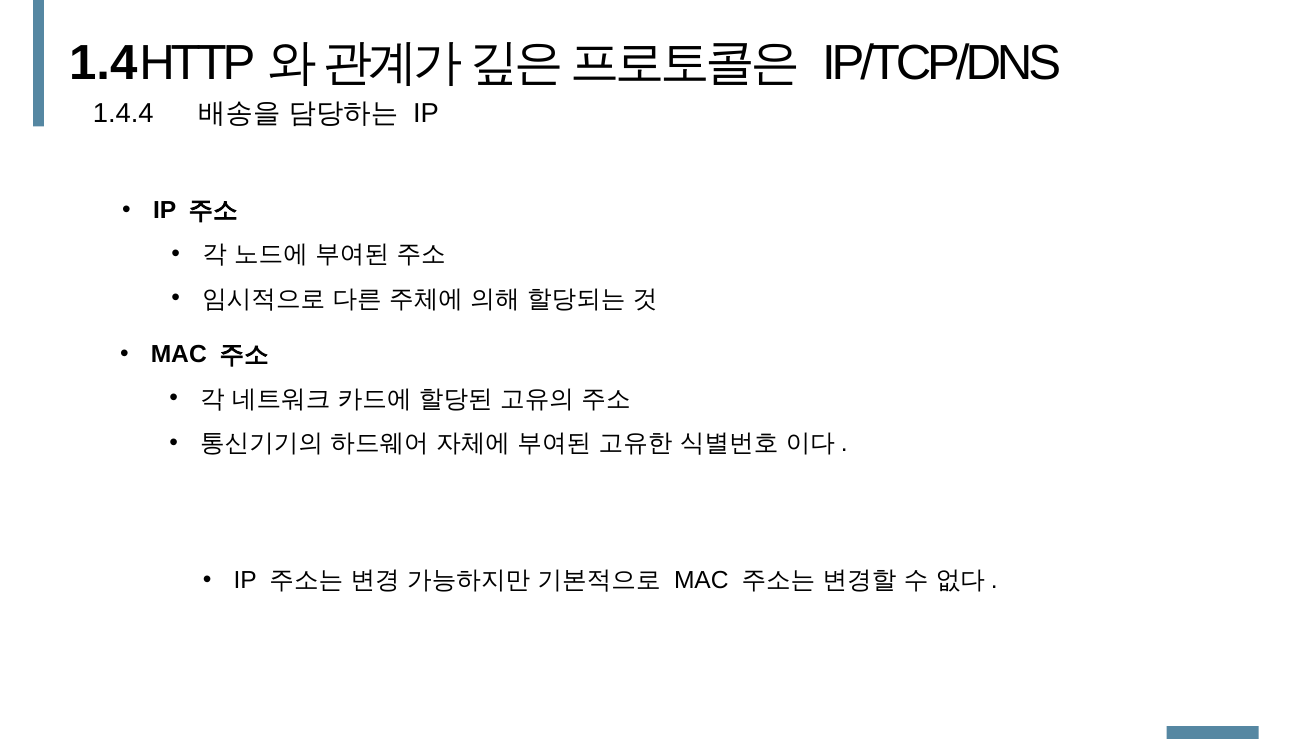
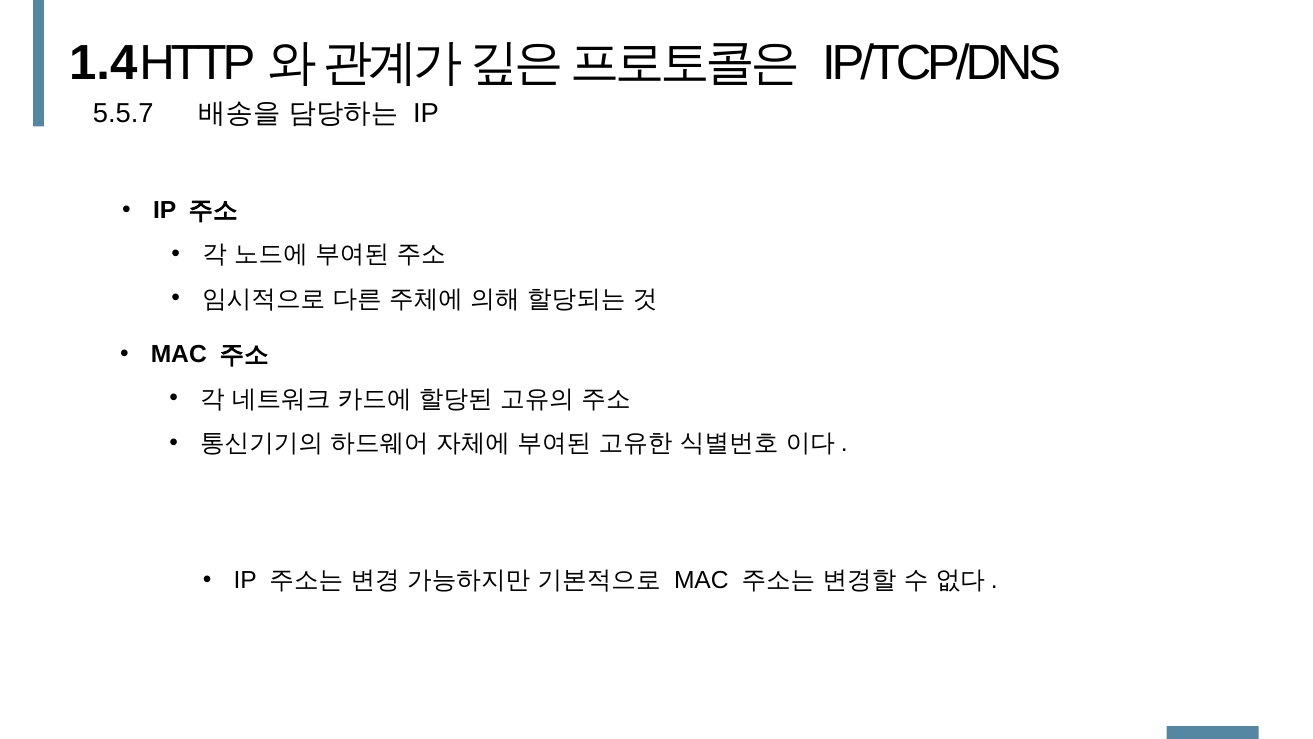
1.4.4: 1.4.4 -> 5.5.7
